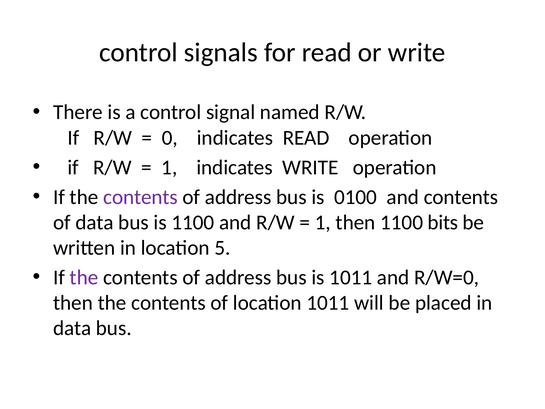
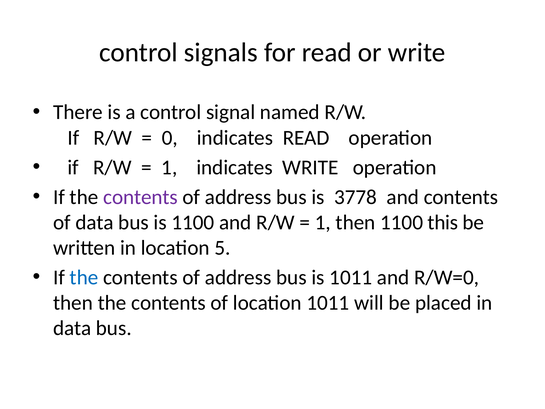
0100: 0100 -> 3778
bits: bits -> this
the at (84, 277) colour: purple -> blue
